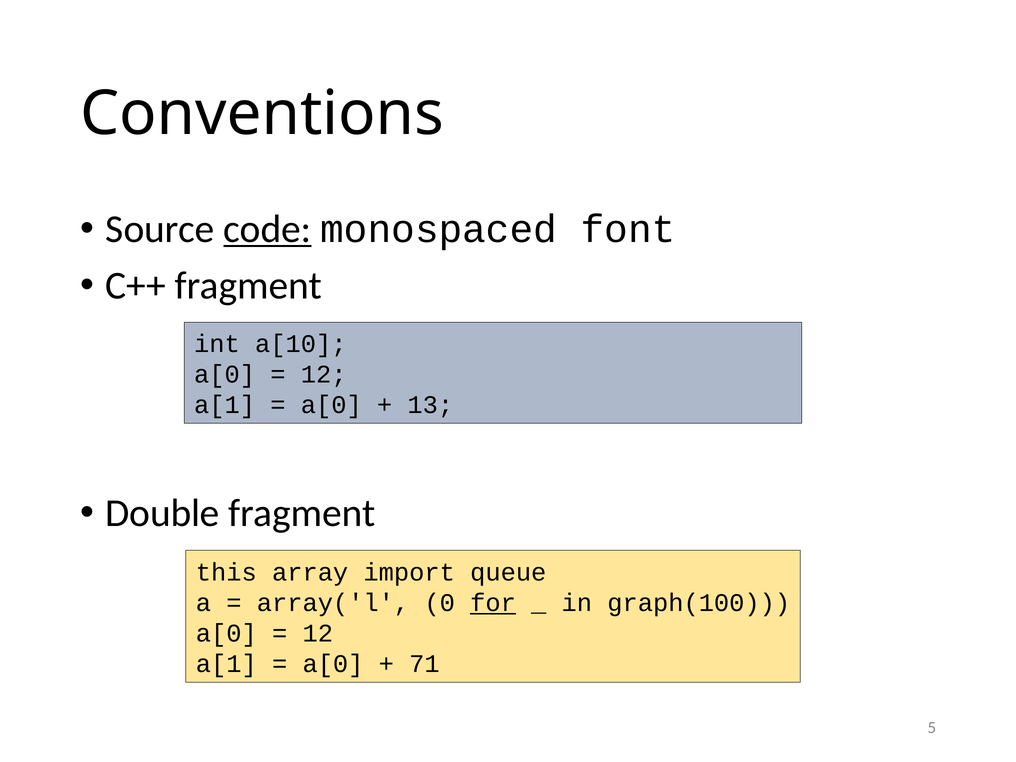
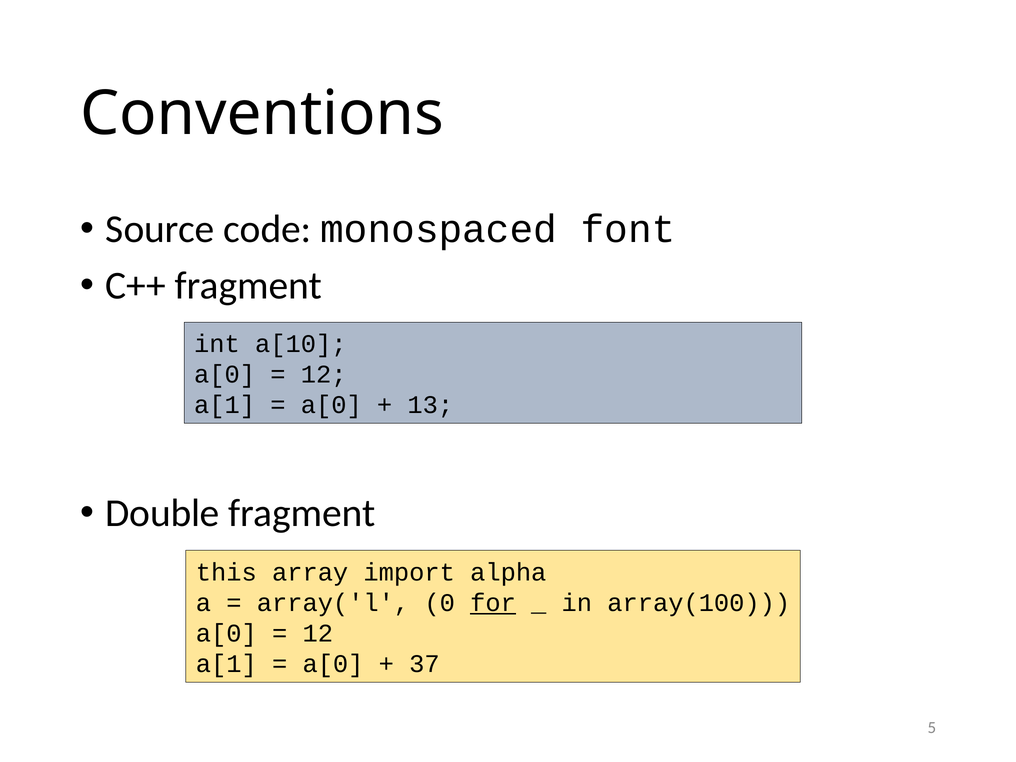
code underline: present -> none
queue: queue -> alpha
graph(100: graph(100 -> array(100
71: 71 -> 37
